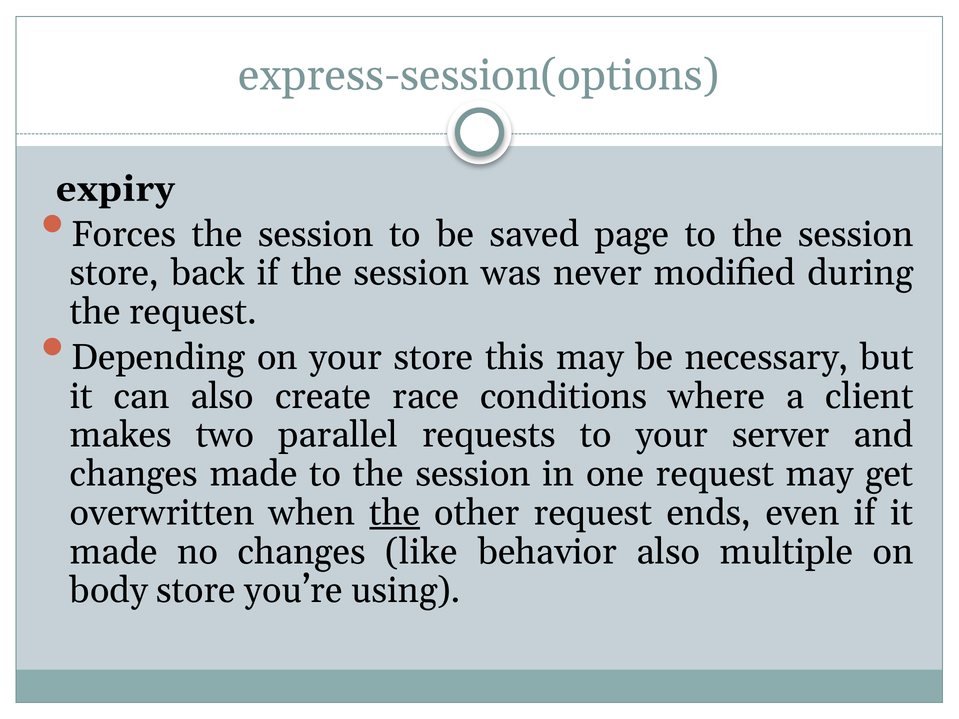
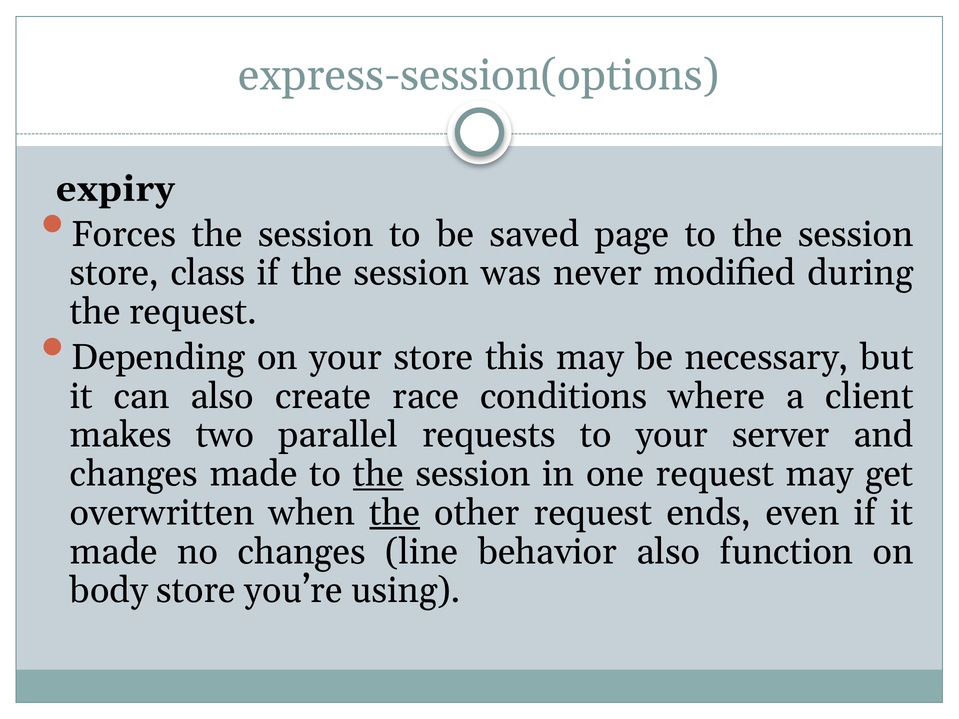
back: back -> class
the at (378, 474) underline: none -> present
like: like -> line
multiple: multiple -> function
